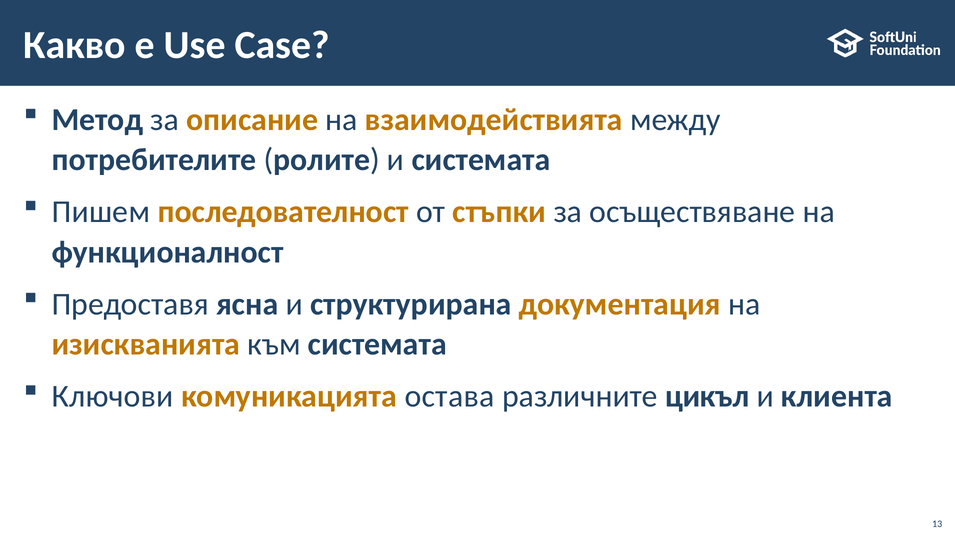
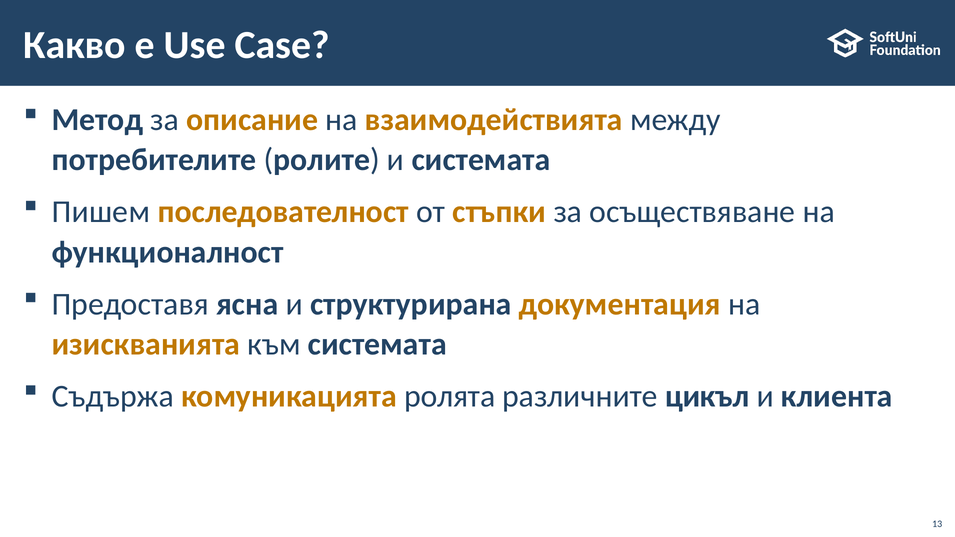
Ключови: Ключови -> Съдържа
остава: остава -> ролята
